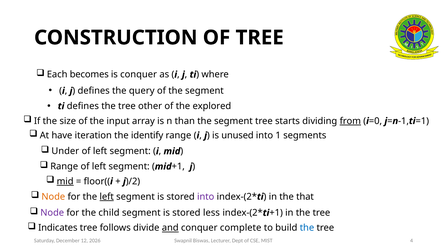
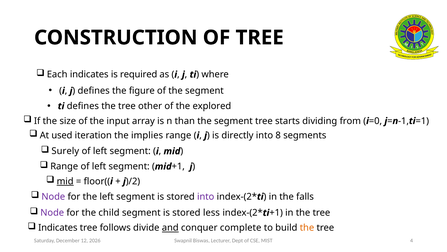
Each becomes: becomes -> indicates
is conquer: conquer -> required
query: query -> figure
from underline: present -> none
have: have -> used
identify: identify -> implies
unused: unused -> directly
1: 1 -> 8
Under: Under -> Surely
Node at (53, 196) colour: orange -> purple
left at (107, 196) underline: present -> none
that: that -> falls
the at (307, 227) colour: blue -> orange
